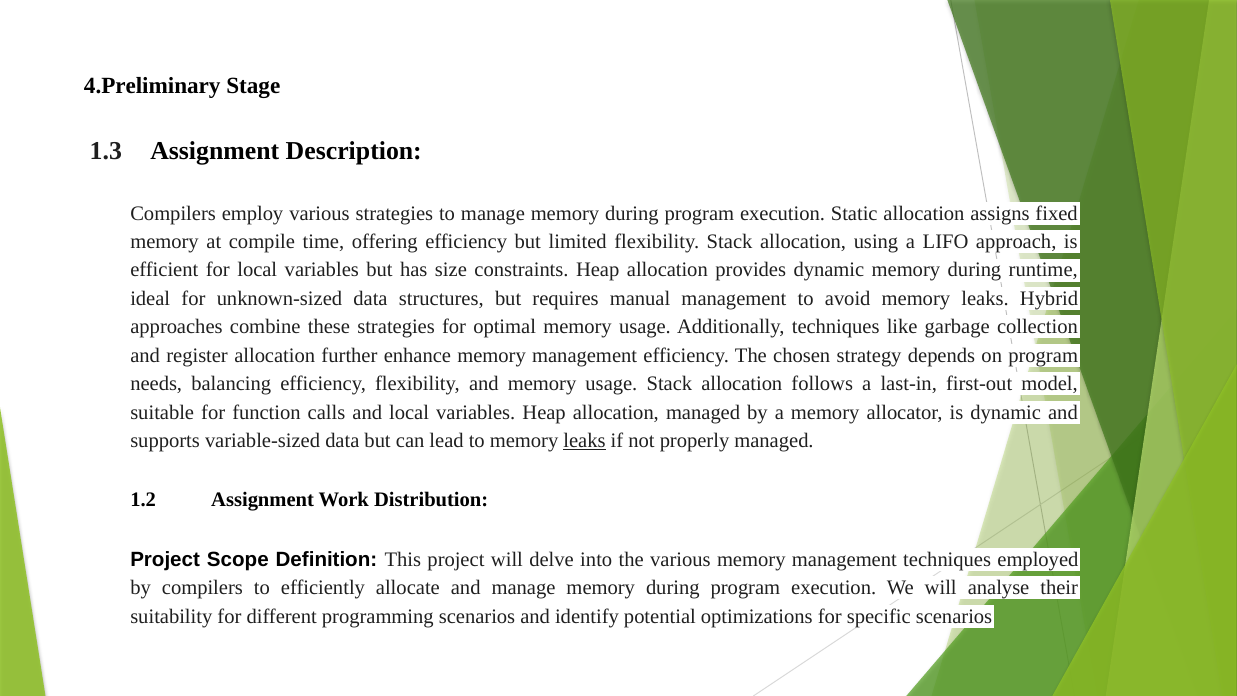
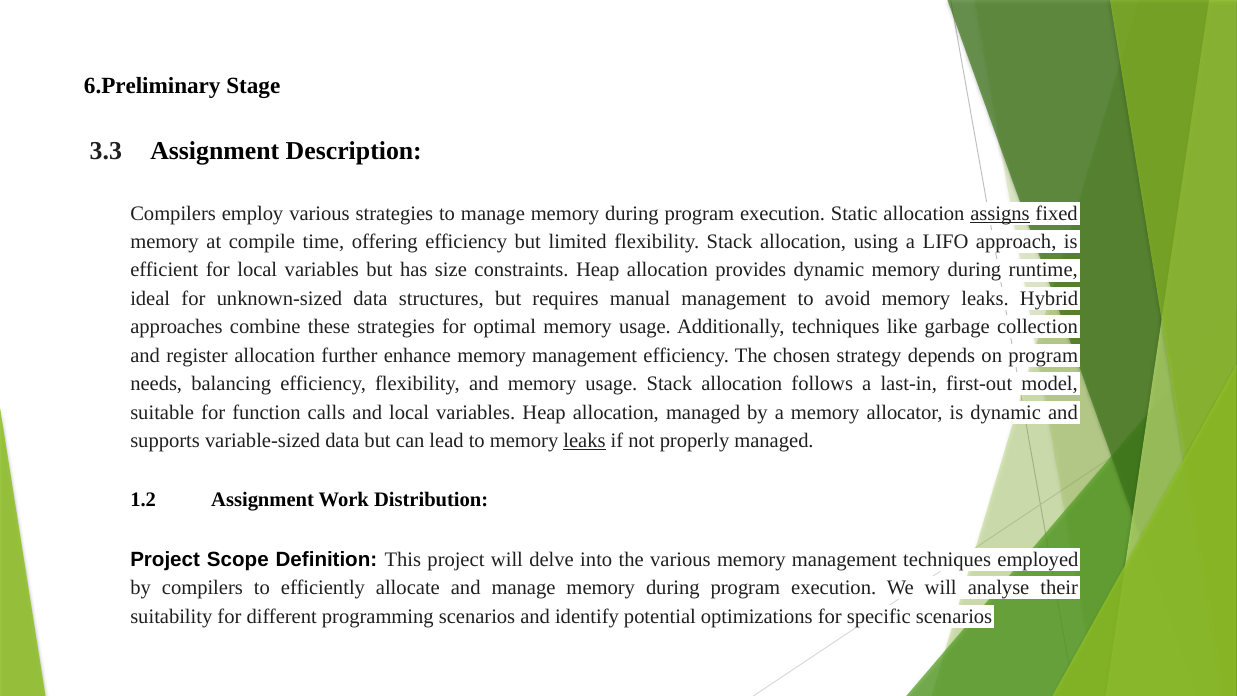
4.Preliminary: 4.Preliminary -> 6.Preliminary
1.3: 1.3 -> 3.3
assigns underline: none -> present
